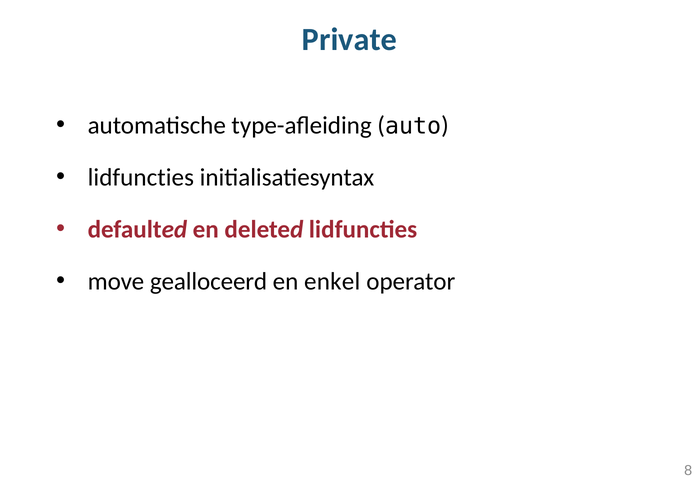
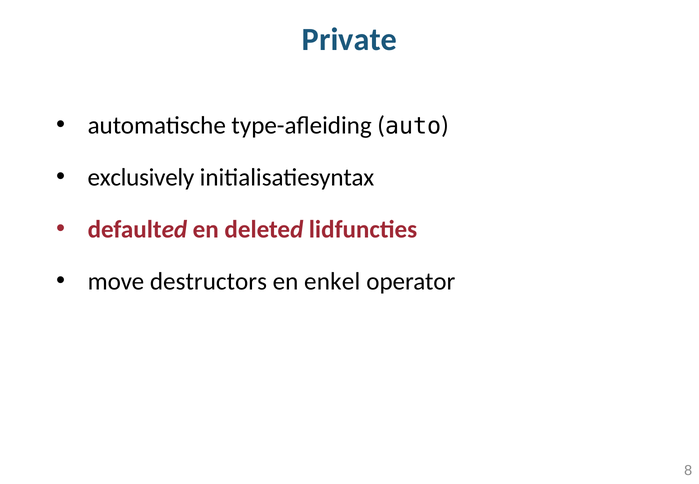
lidfuncties at (141, 177): lidfuncties -> exclusively
gealloceerd: gealloceerd -> destructors
